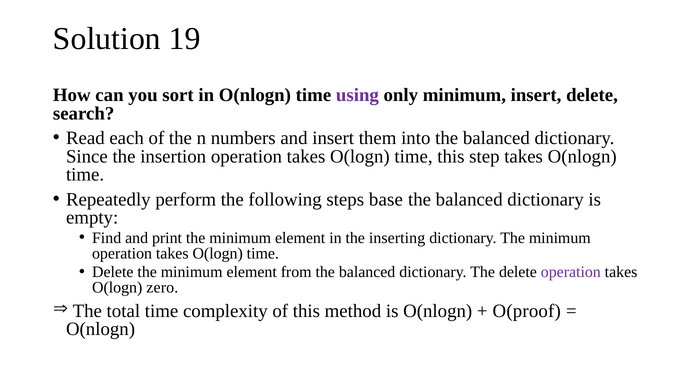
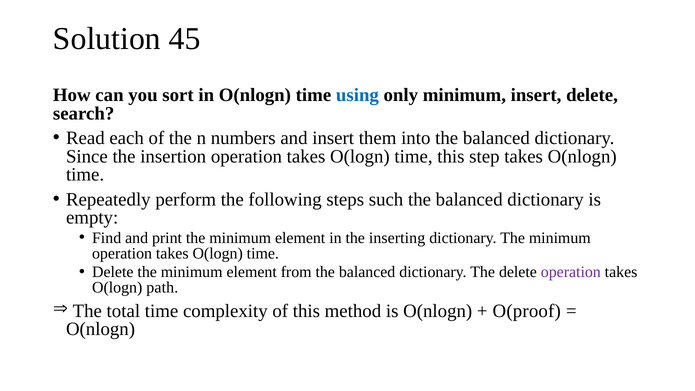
19: 19 -> 45
using colour: purple -> blue
base: base -> such
zero: zero -> path
